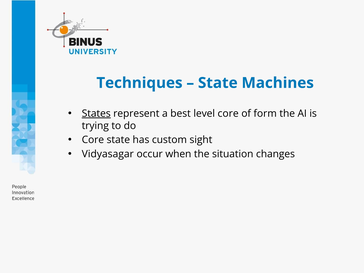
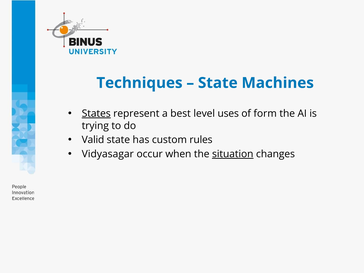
level core: core -> uses
Core at (93, 140): Core -> Valid
sight: sight -> rules
situation underline: none -> present
